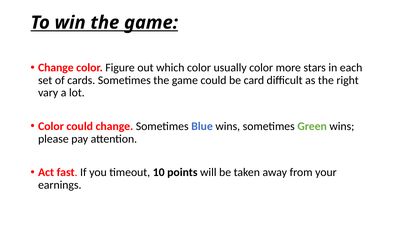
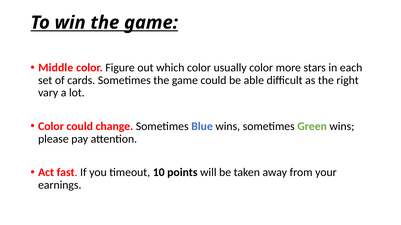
Change at (56, 68): Change -> Middle
card: card -> able
